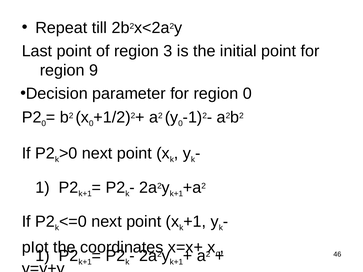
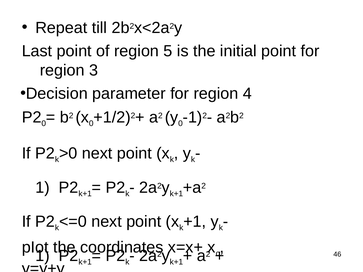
3: 3 -> 5
9: 9 -> 3
region 0: 0 -> 4
